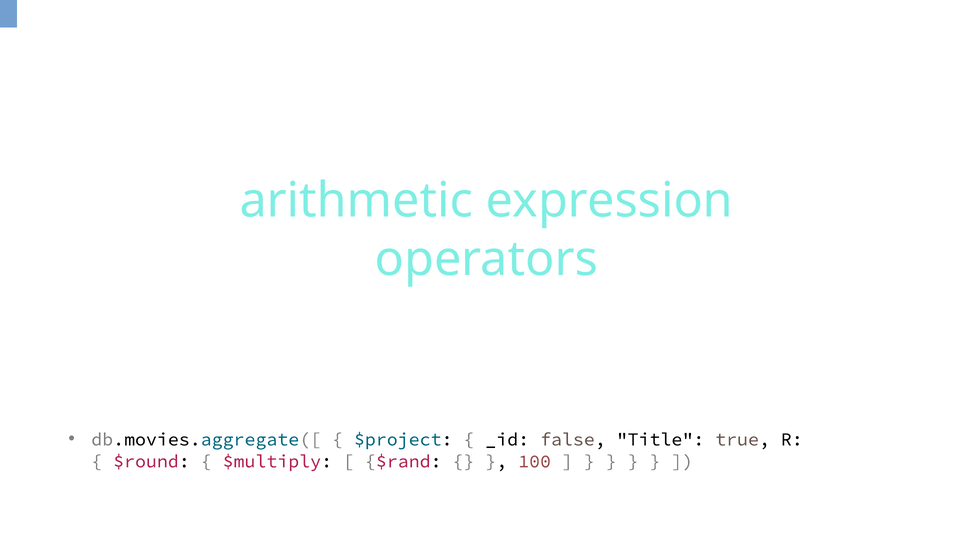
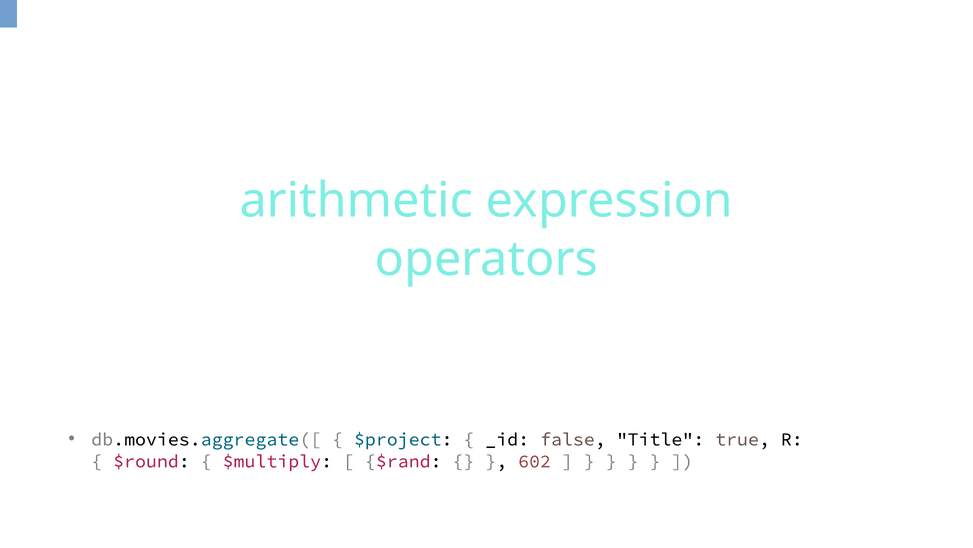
100: 100 -> 602
